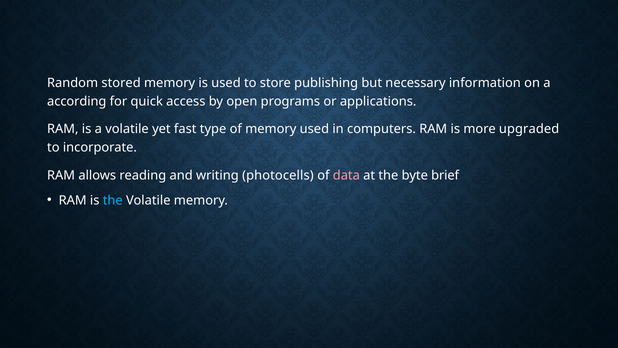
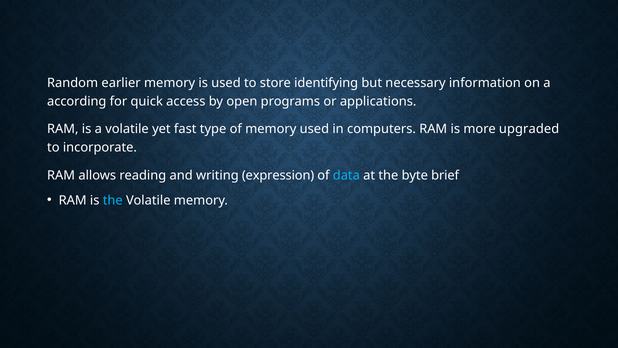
stored: stored -> earlier
publishing: publishing -> identifying
photocells: photocells -> expression
data colour: pink -> light blue
